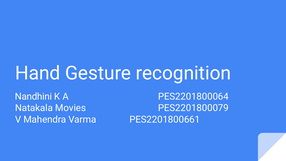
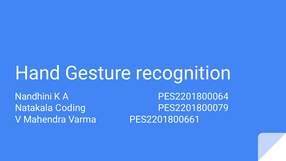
Movies: Movies -> Coding
